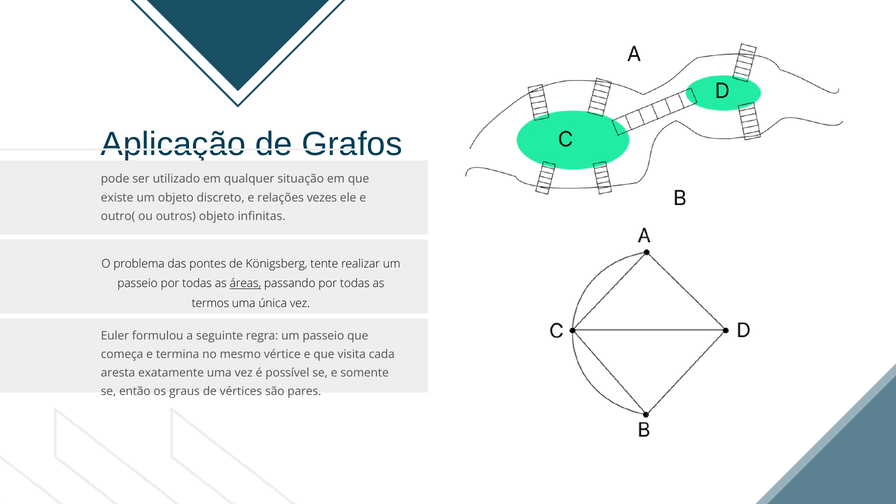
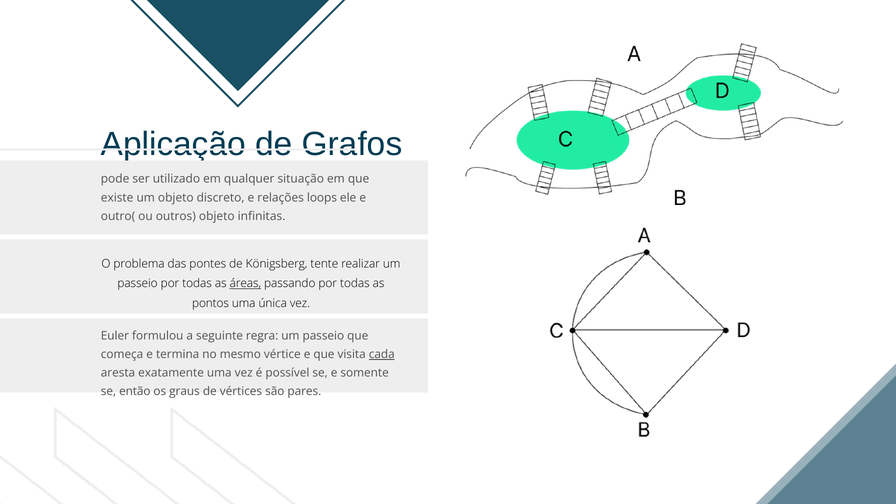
vezes: vezes -> loops
termos: termos -> pontos
cada underline: none -> present
